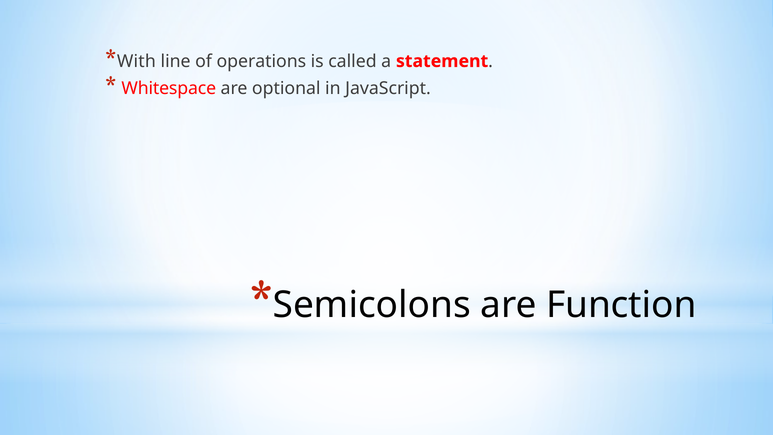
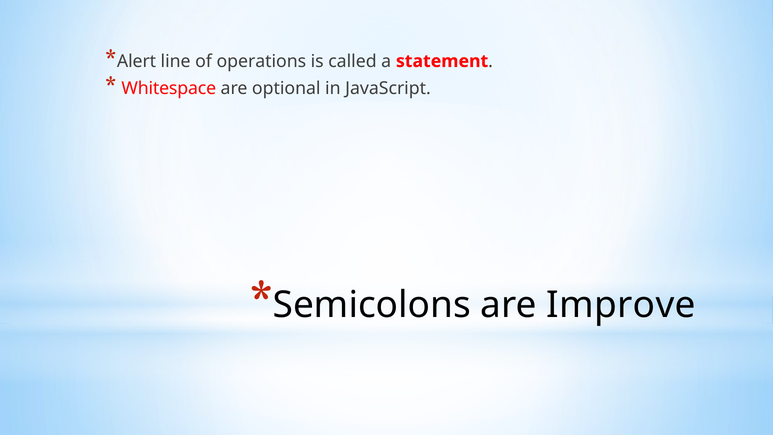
With: With -> Alert
Function: Function -> Improve
